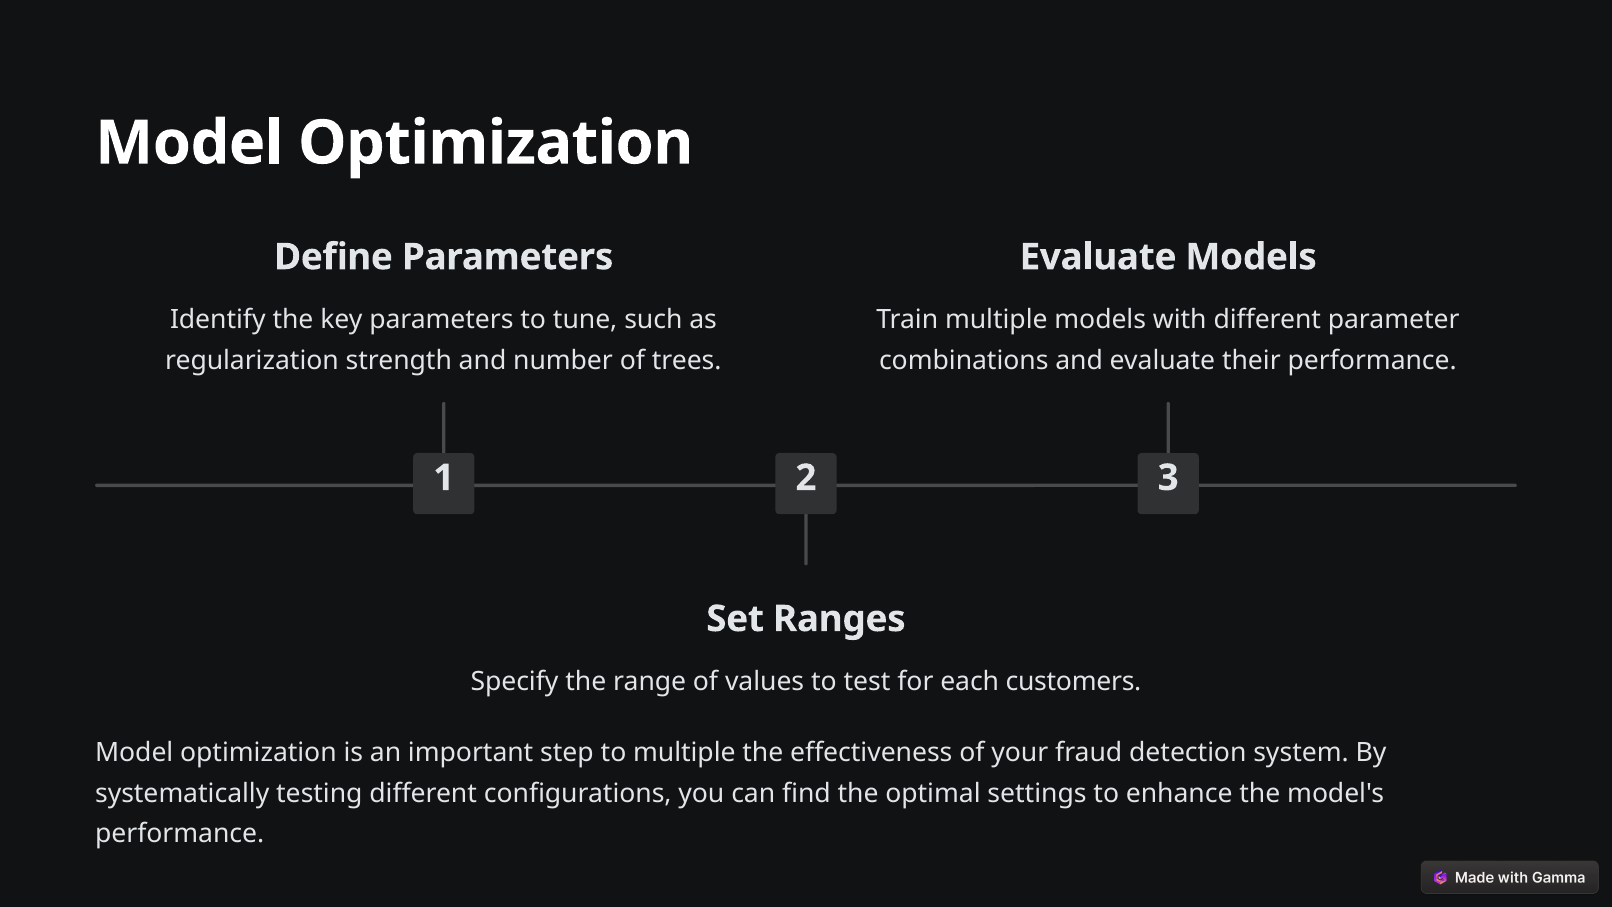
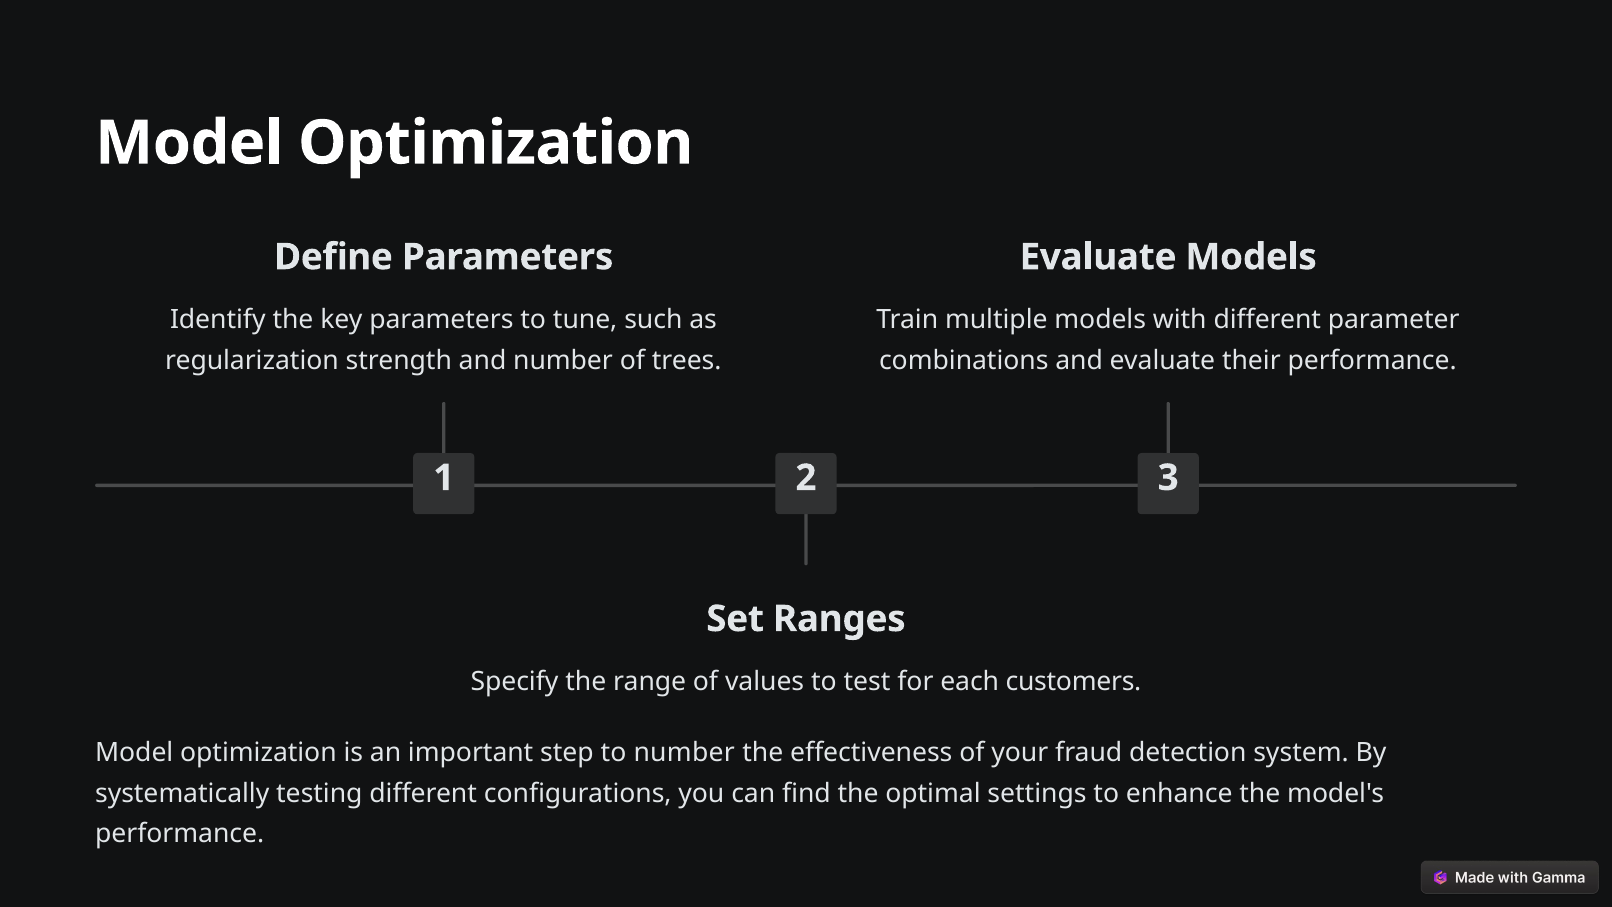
to multiple: multiple -> number
